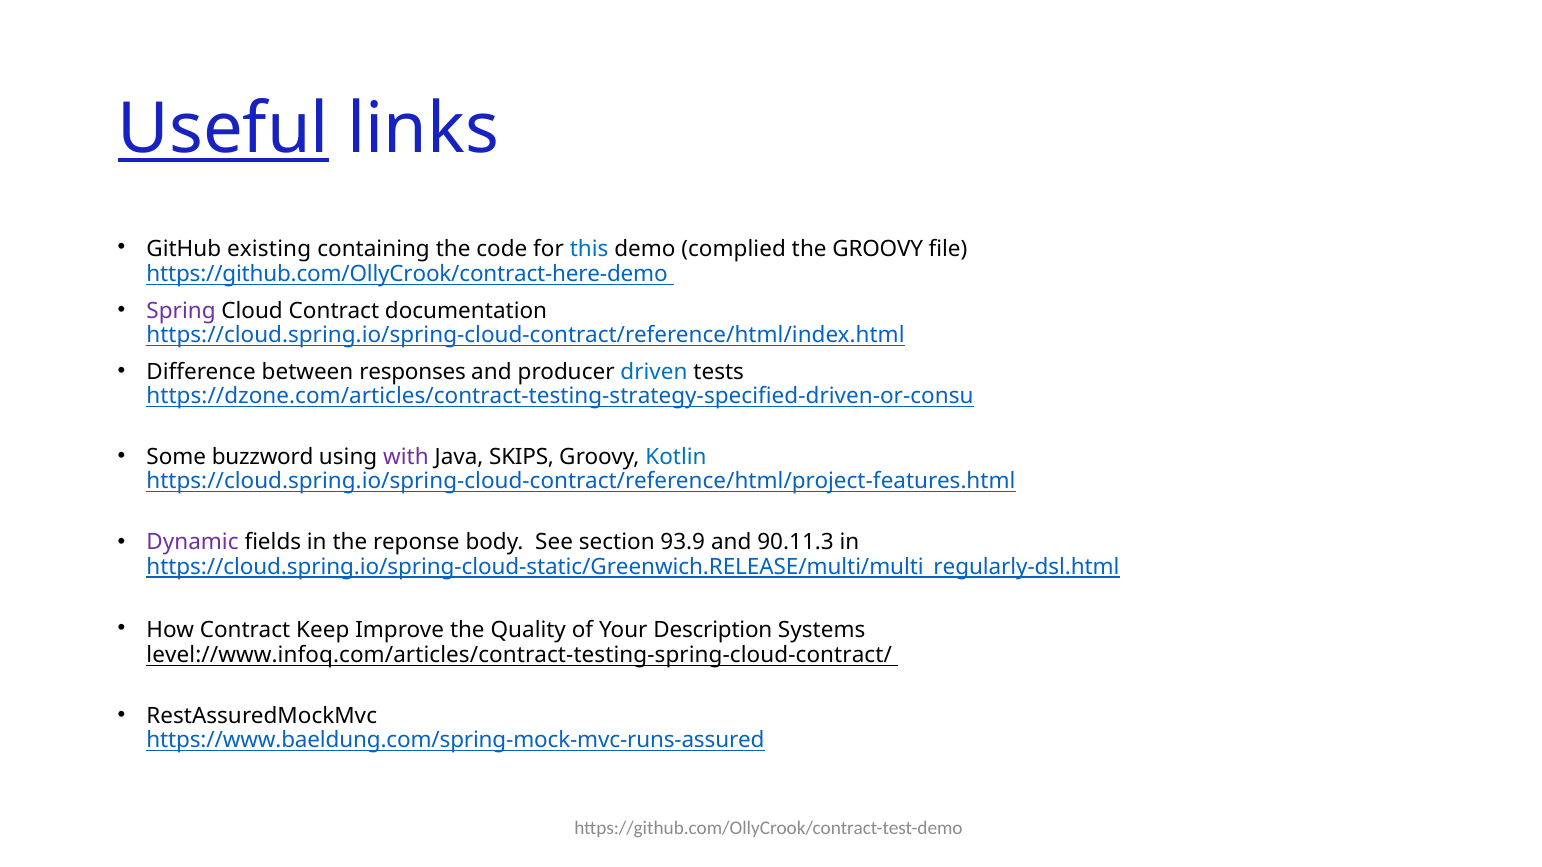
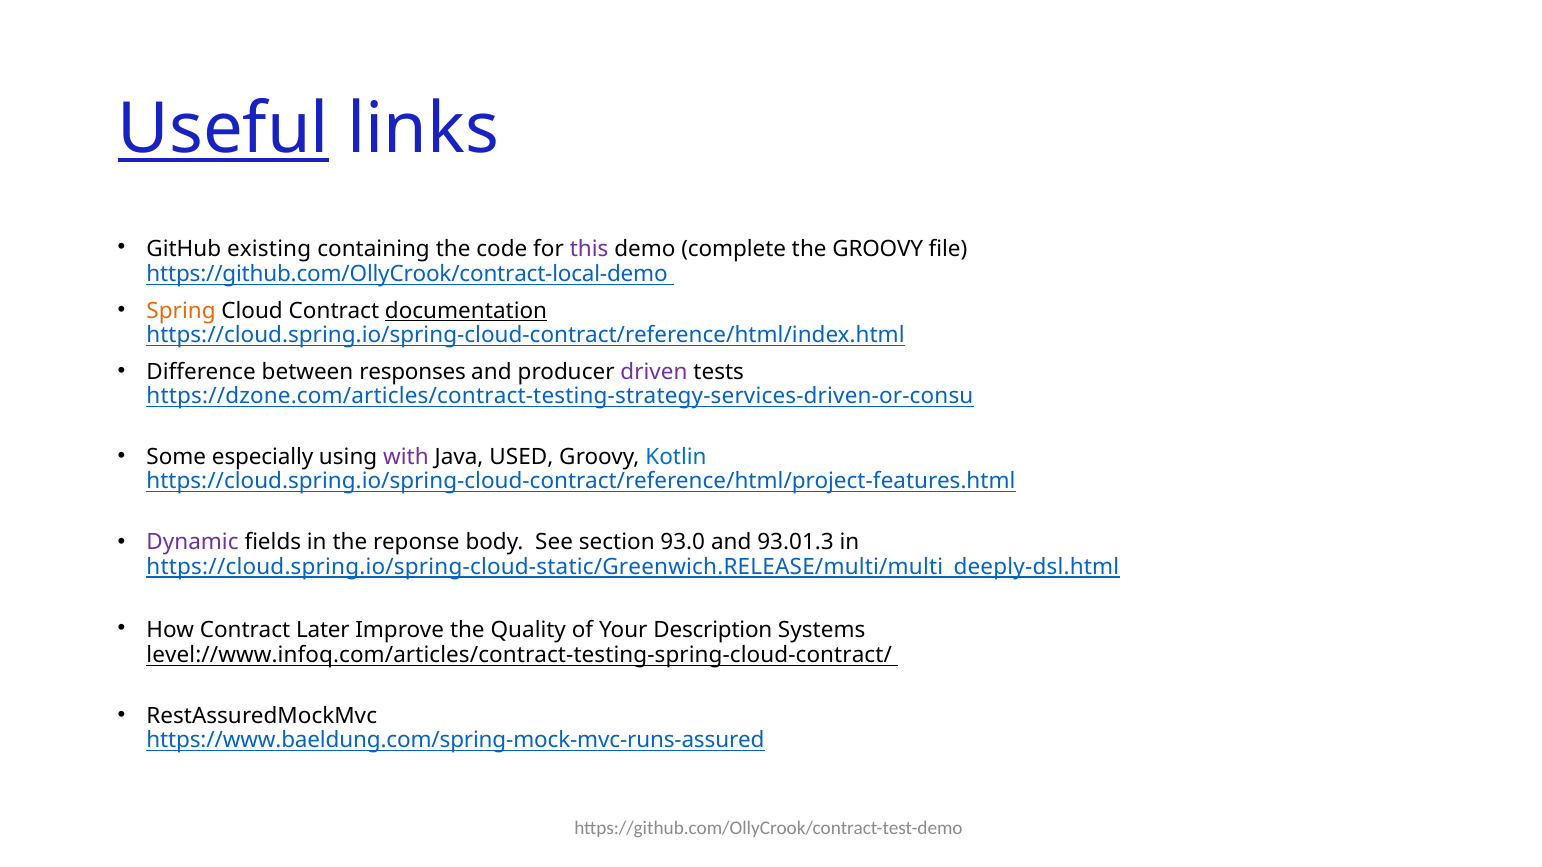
this colour: blue -> purple
complied: complied -> complete
https://github.com/OllyCrook/contract-here-demo: https://github.com/OllyCrook/contract-here-demo -> https://github.com/OllyCrook/contract-local-demo
Spring colour: purple -> orange
documentation underline: none -> present
driven colour: blue -> purple
https://dzone.com/articles/contract-testing-strategy-specified-driven-or-consu: https://dzone.com/articles/contract-testing-strategy-specified-driven-or-consu -> https://dzone.com/articles/contract-testing-strategy-services-driven-or-consu
buzzword: buzzword -> especially
SKIPS: SKIPS -> USED
93.9: 93.9 -> 93.0
90.11.3: 90.11.3 -> 93.01.3
https://cloud.spring.io/spring-cloud-static/Greenwich.RELEASE/multi/multi_regularly-dsl.html: https://cloud.spring.io/spring-cloud-static/Greenwich.RELEASE/multi/multi_regularly-dsl.html -> https://cloud.spring.io/spring-cloud-static/Greenwich.RELEASE/multi/multi_deeply-dsl.html
Keep: Keep -> Later
